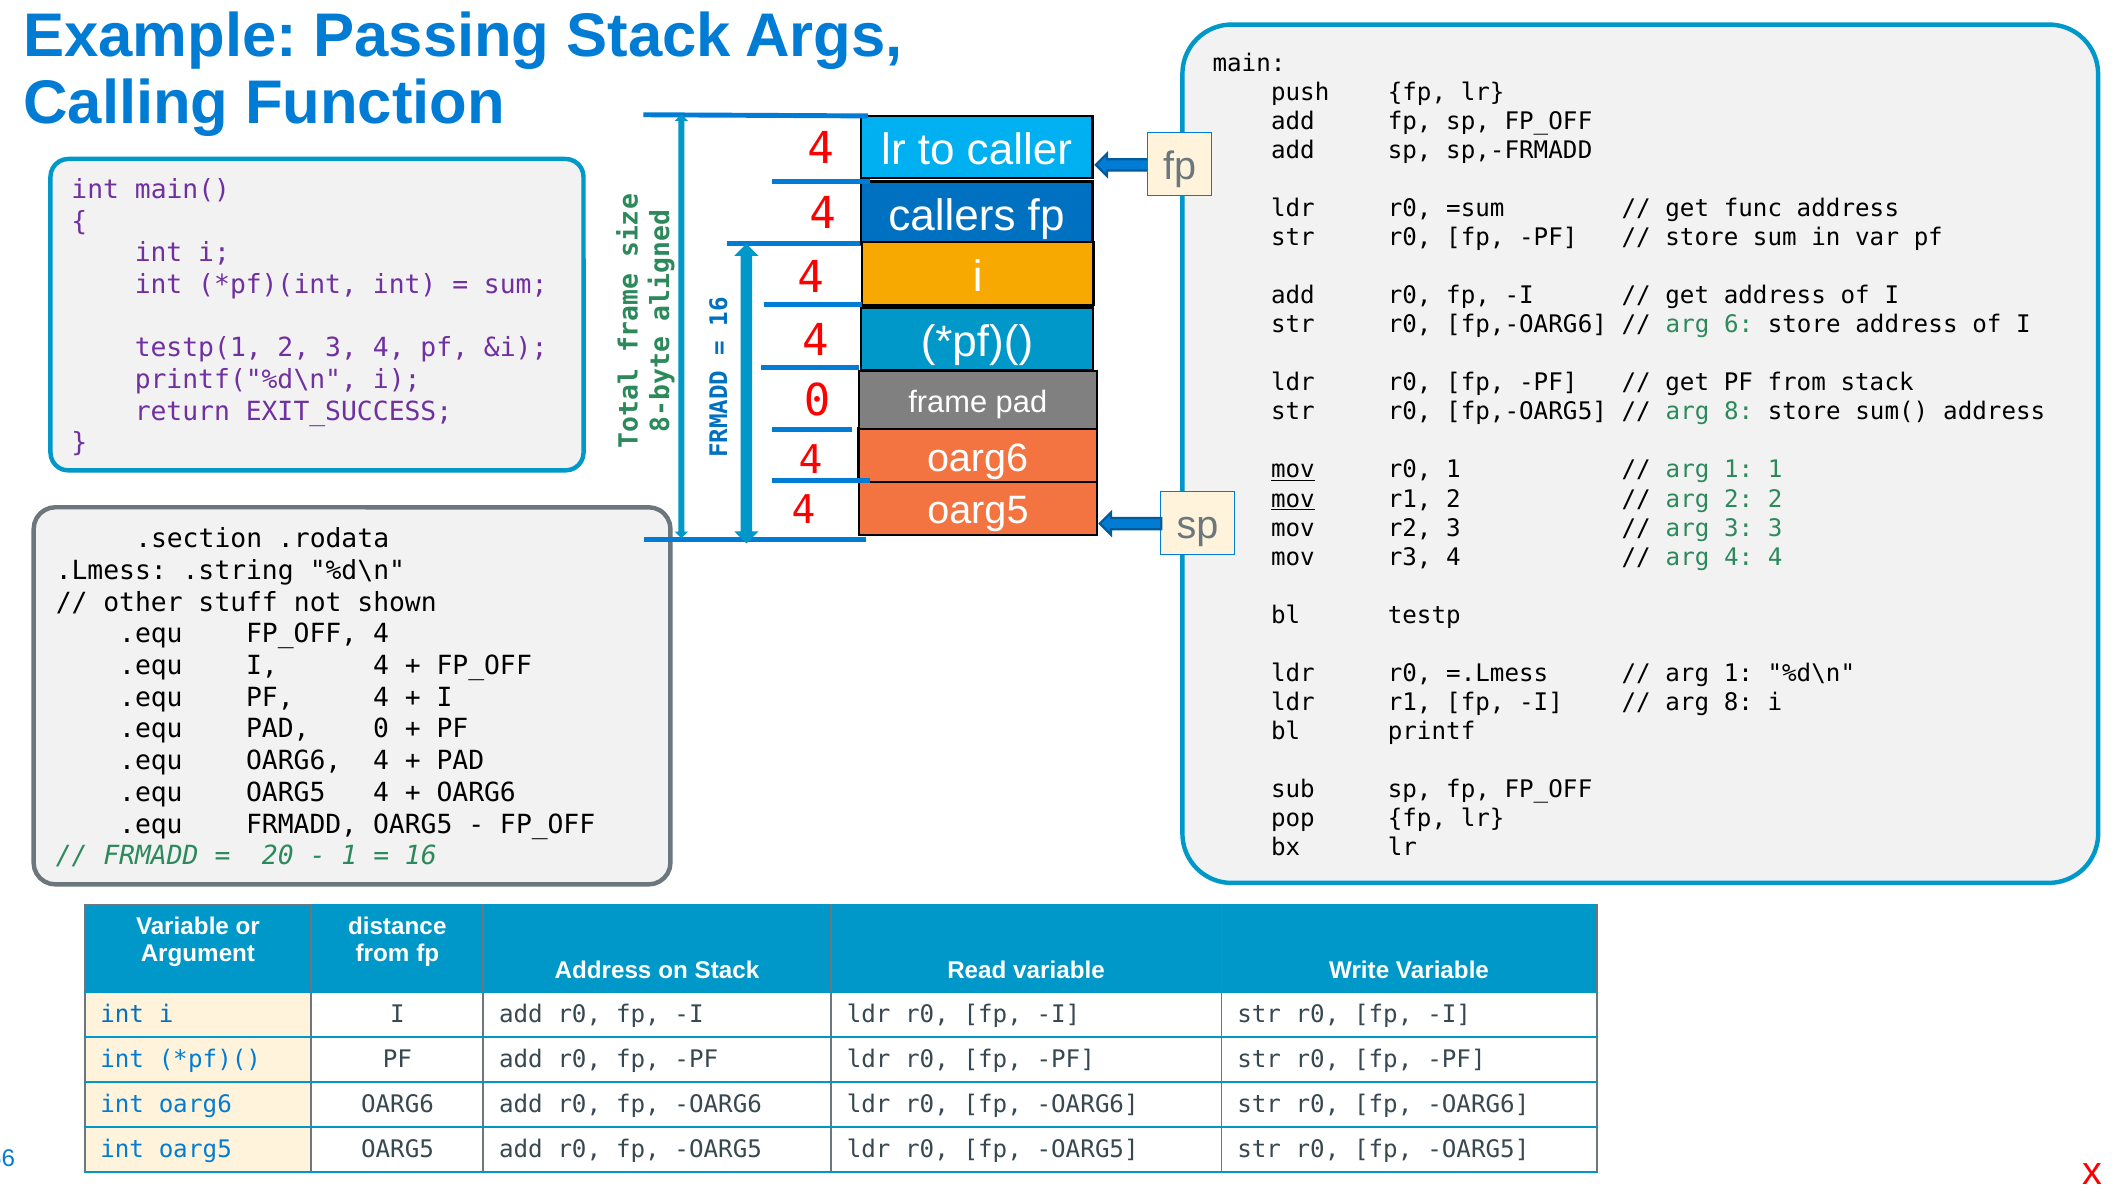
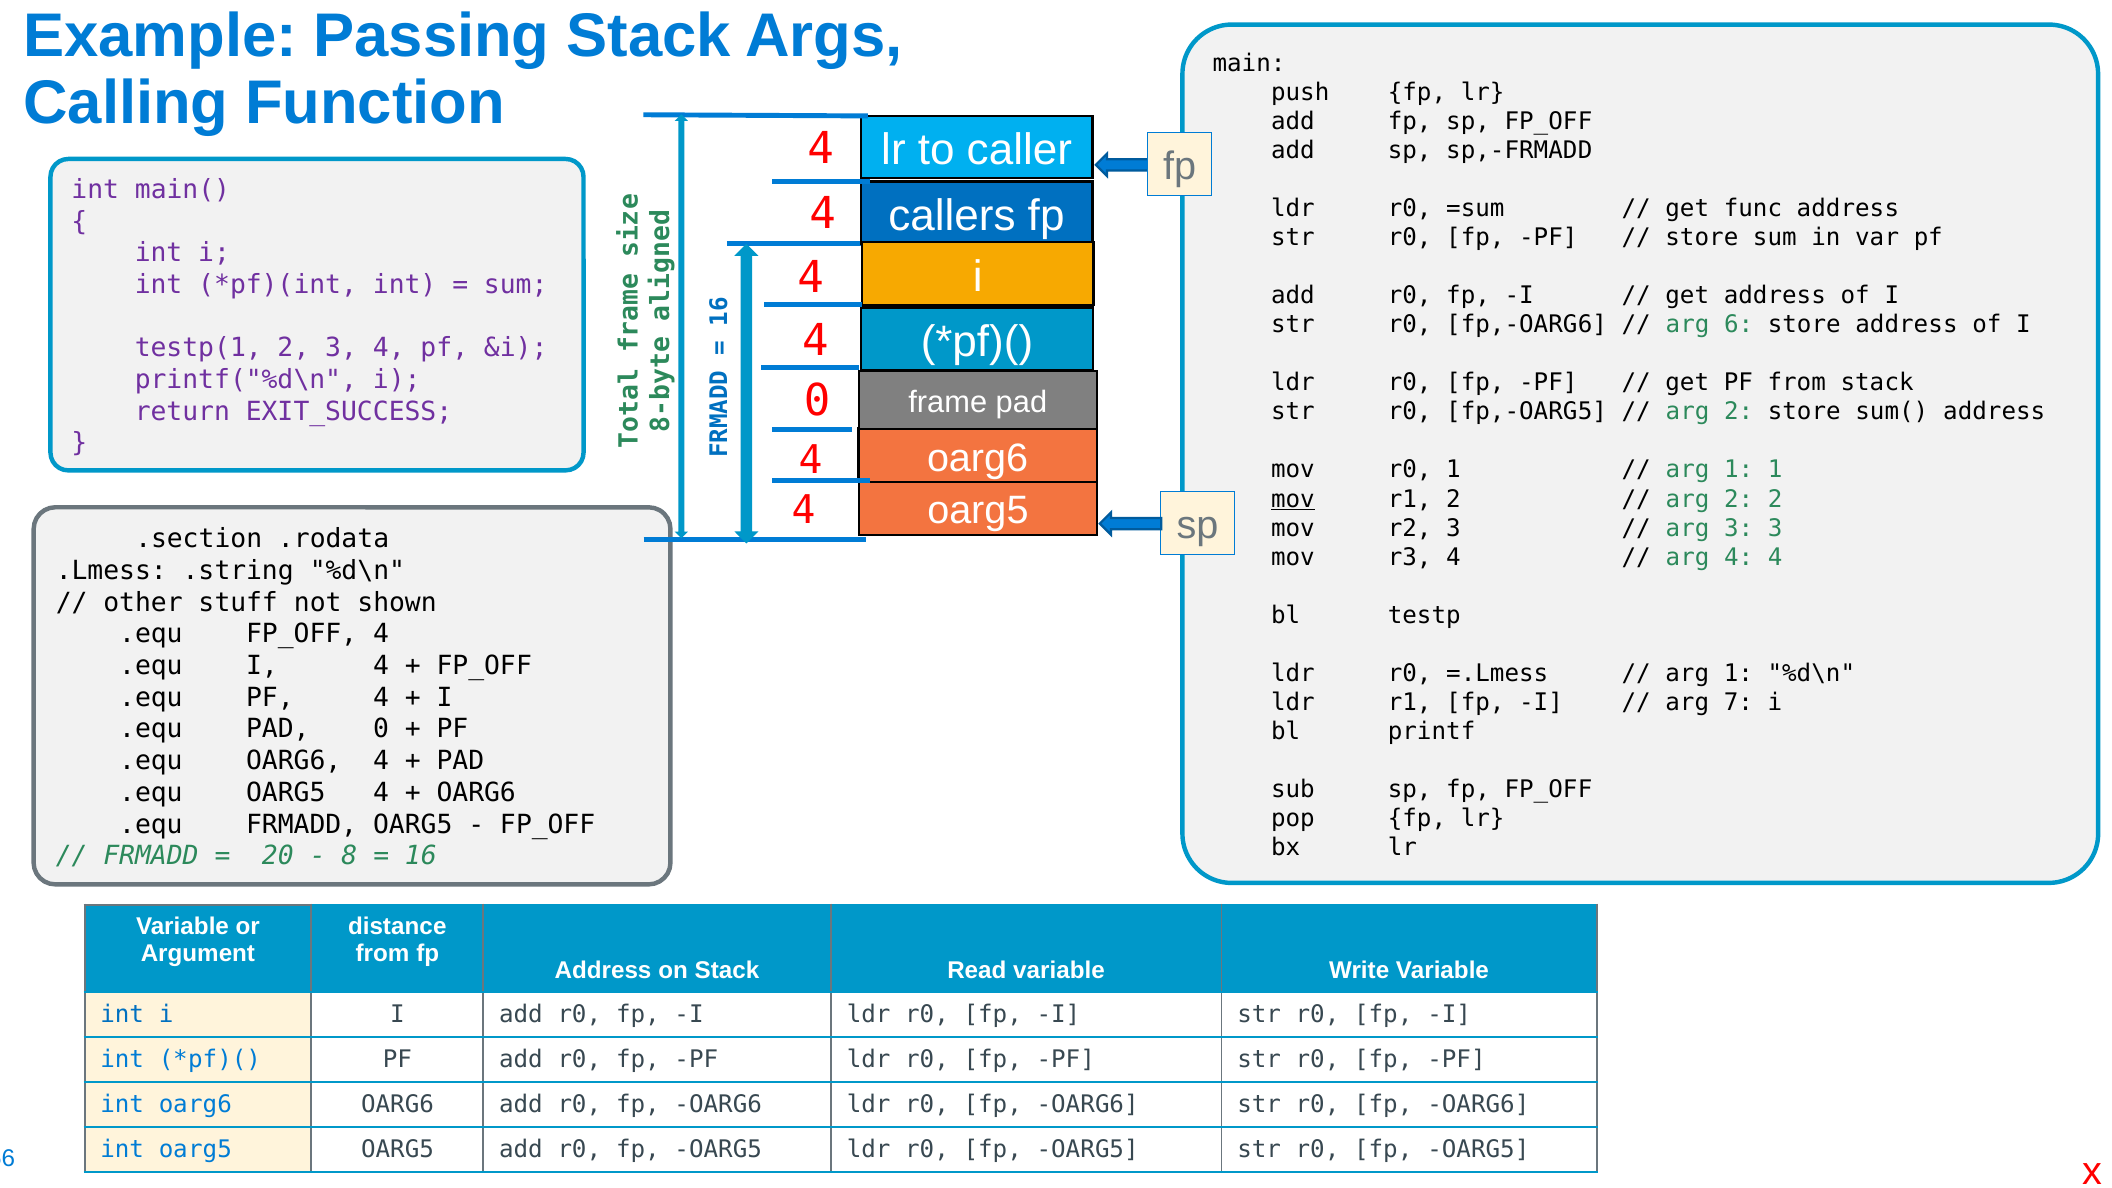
8 at (1739, 412): 8 -> 2
mov at (1293, 470) underline: present -> none
8 at (1738, 702): 8 -> 7
1 at (349, 856): 1 -> 8
